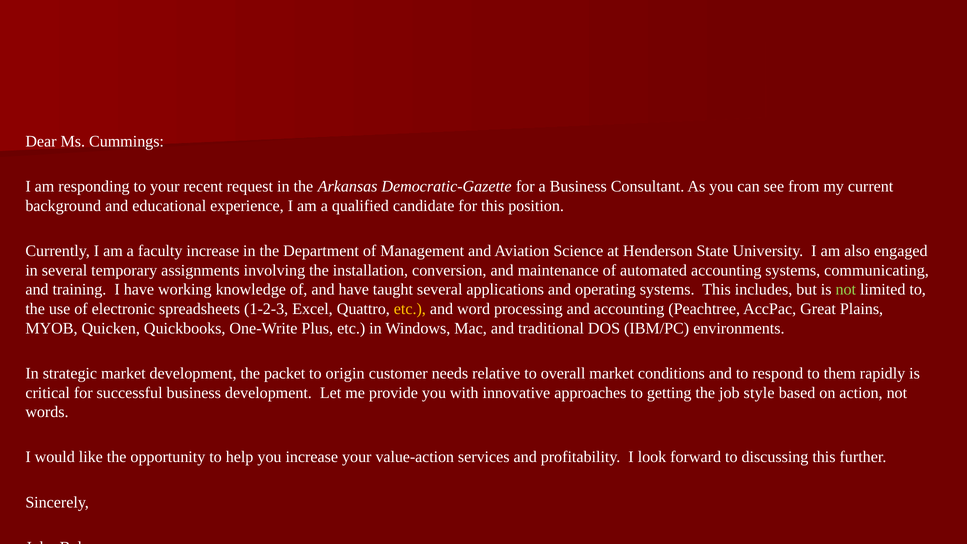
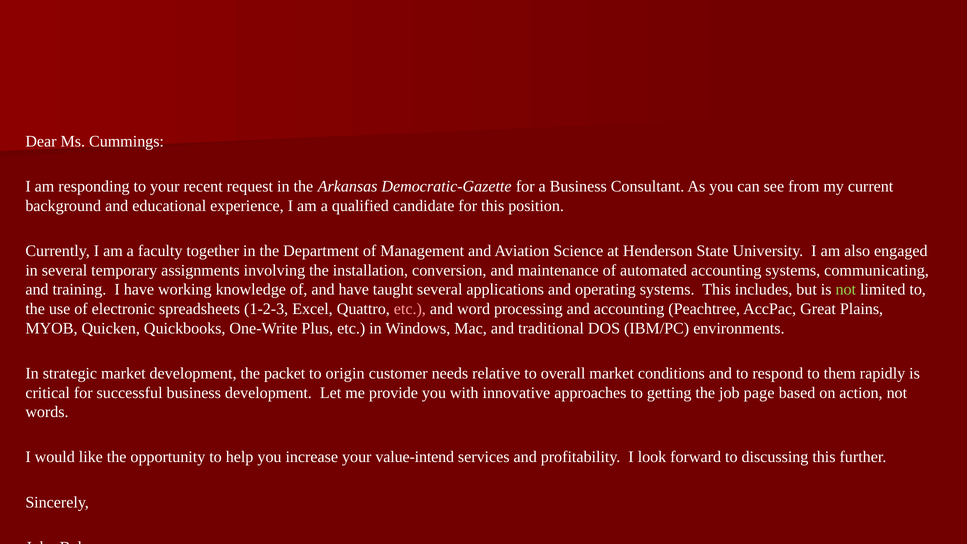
faculty increase: increase -> together
etc at (410, 309) colour: yellow -> pink
style: style -> page
value-action: value-action -> value-intend
